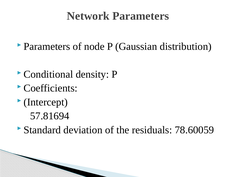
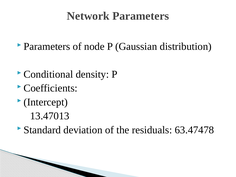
57.81694: 57.81694 -> 13.47013
78.60059: 78.60059 -> 63.47478
